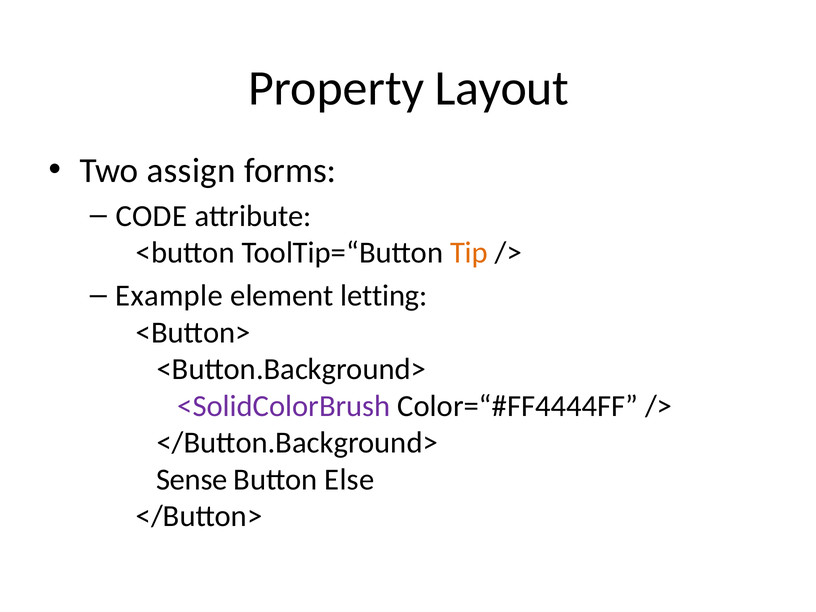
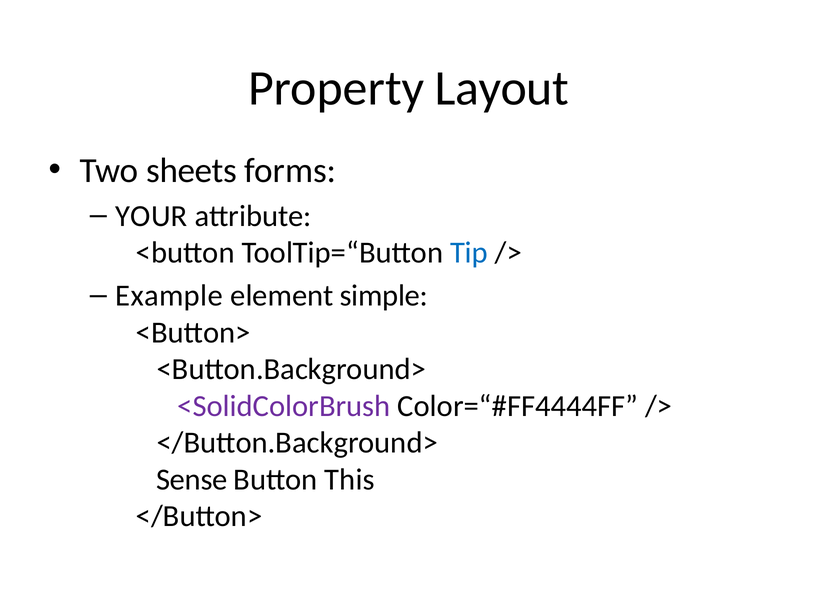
assign: assign -> sheets
CODE: CODE -> YOUR
Tip colour: orange -> blue
letting: letting -> simple
Else: Else -> This
